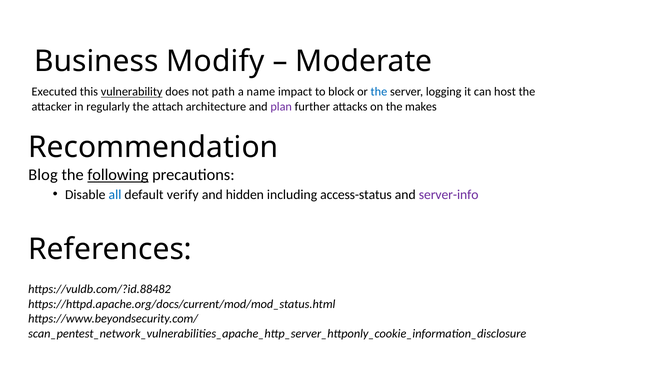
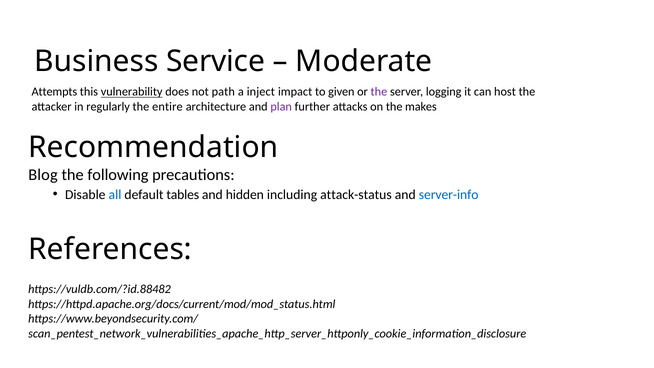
Modify: Modify -> Service
Executed: Executed -> Attempts
name: name -> inject
block: block -> given
the at (379, 92) colour: blue -> purple
attach: attach -> entire
following underline: present -> none
verify: verify -> tables
access-status: access-status -> attack-status
server-info colour: purple -> blue
